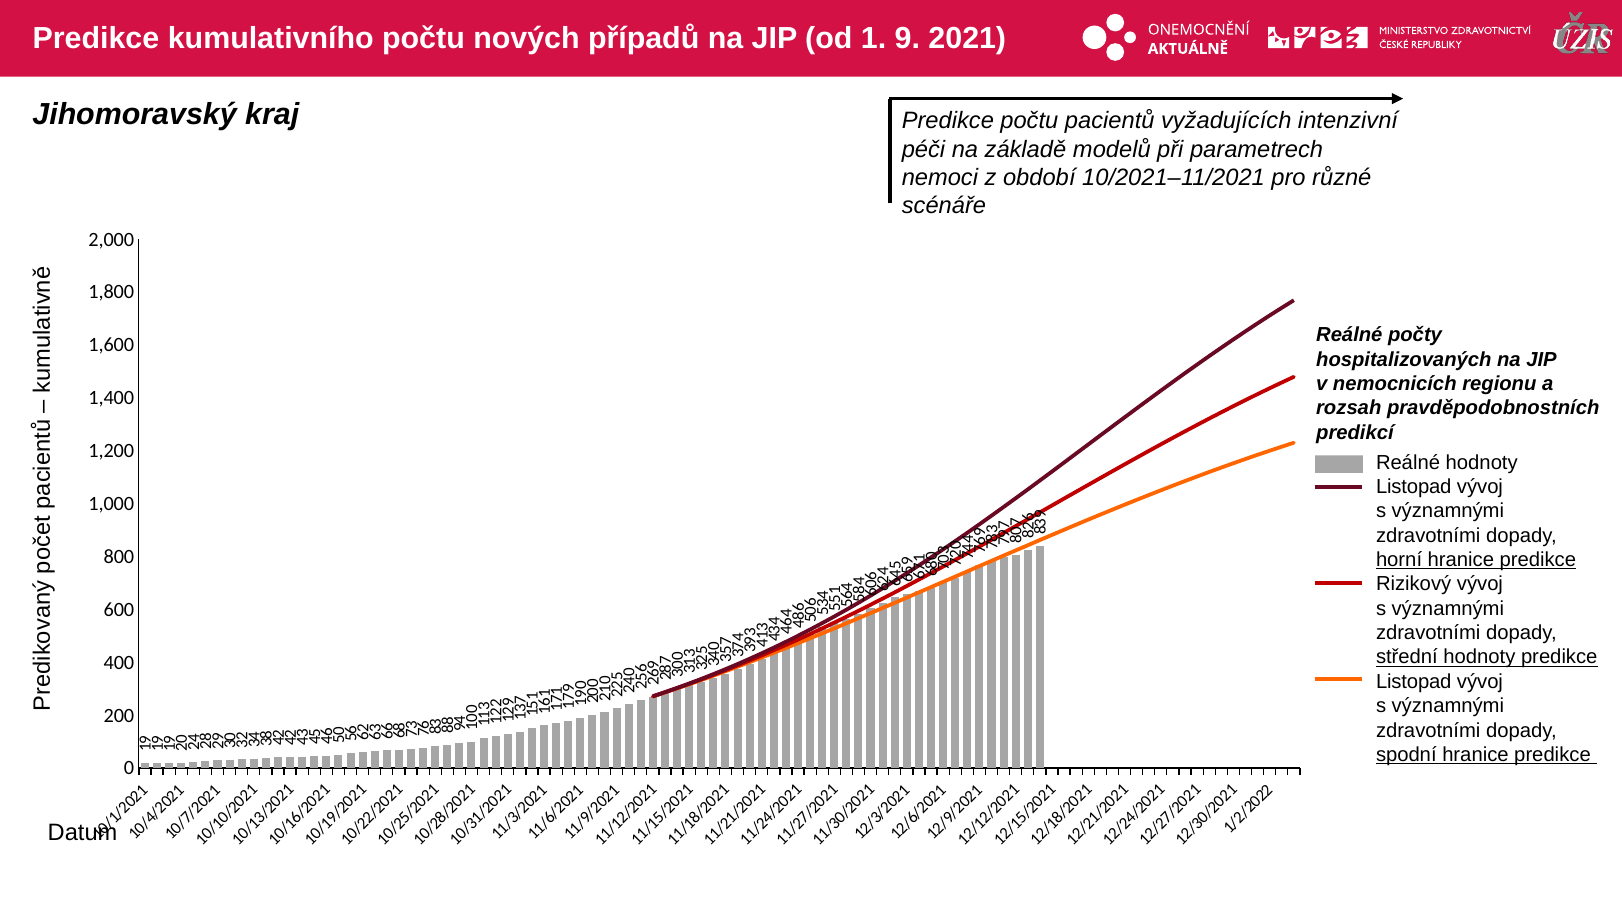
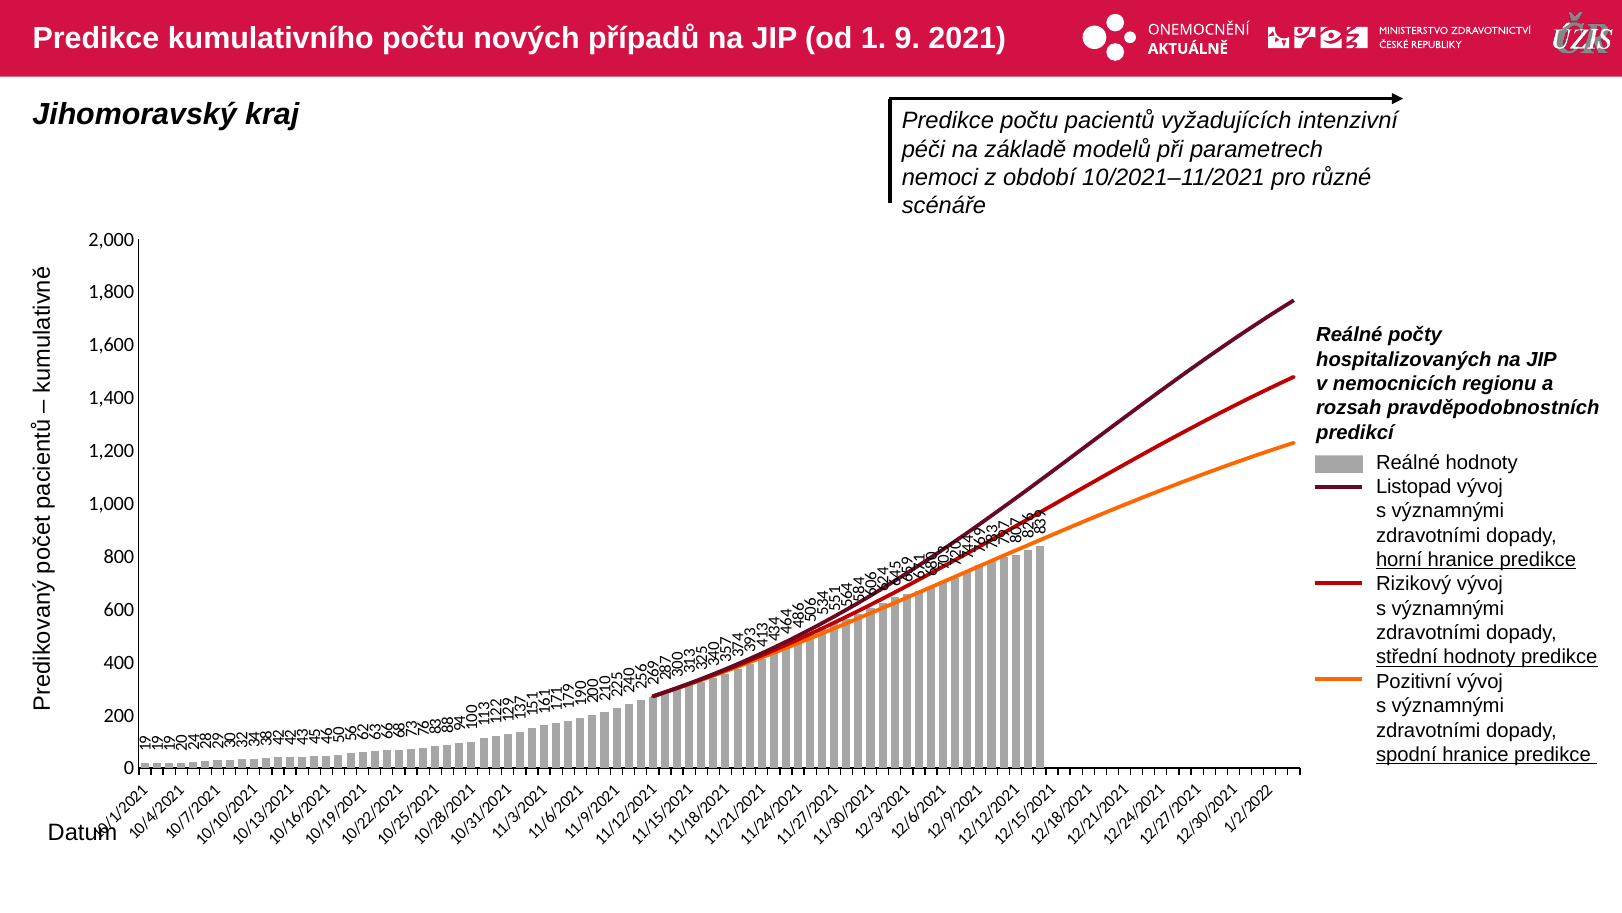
Listopad at (1414, 681): Listopad -> Pozitivní
